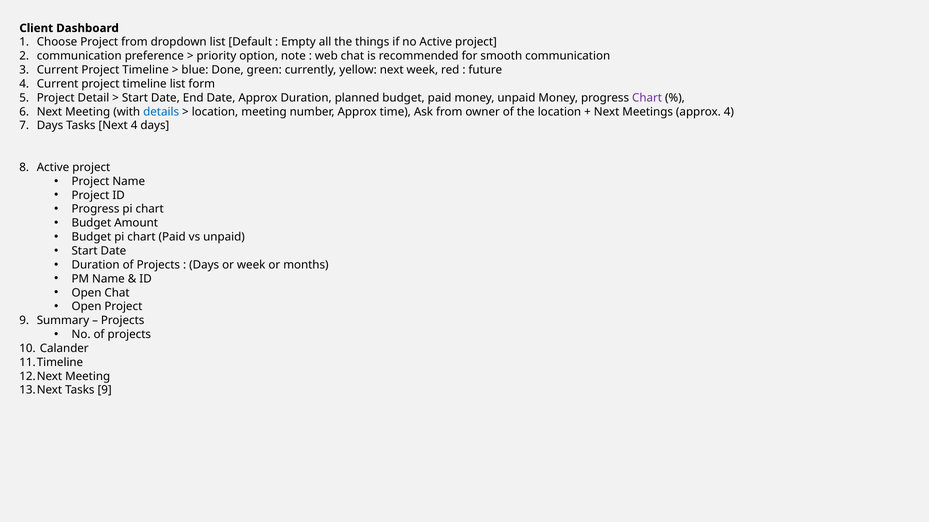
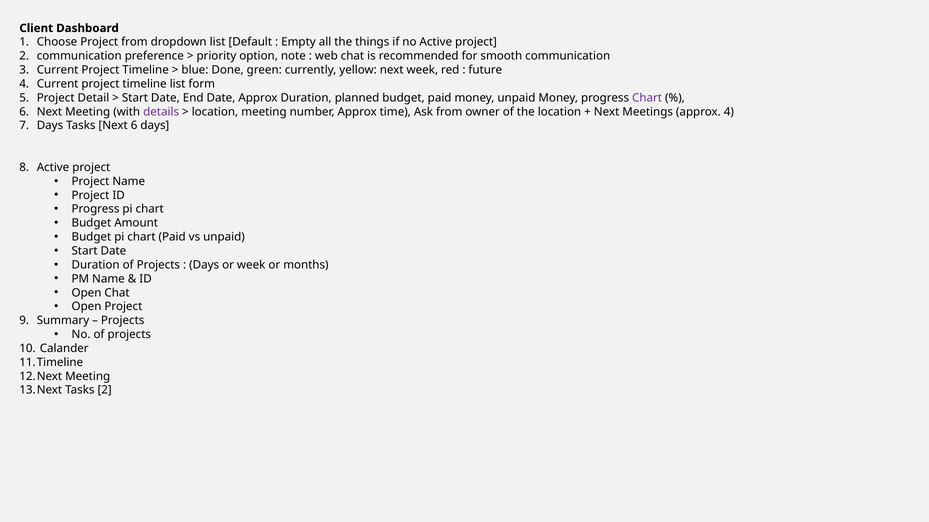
details colour: blue -> purple
Next 4: 4 -> 6
Tasks 9: 9 -> 2
